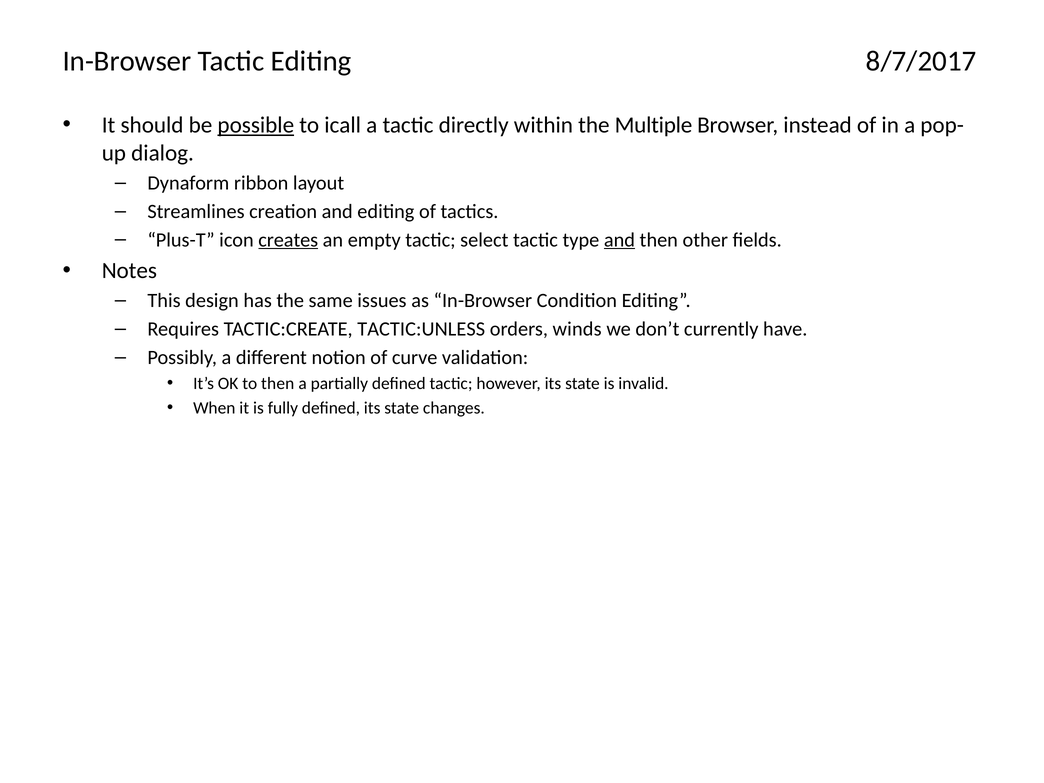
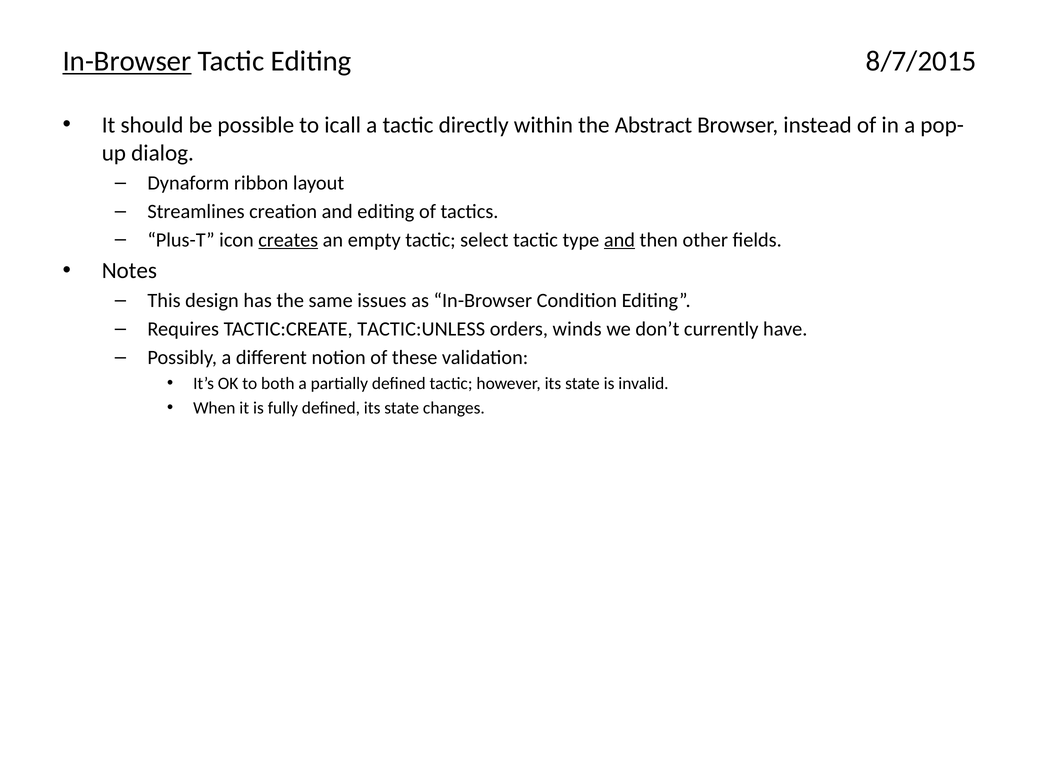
In-Browser at (127, 61) underline: none -> present
8/7/2017: 8/7/2017 -> 8/7/2015
possible underline: present -> none
Multiple: Multiple -> Abstract
curve: curve -> these
to then: then -> both
